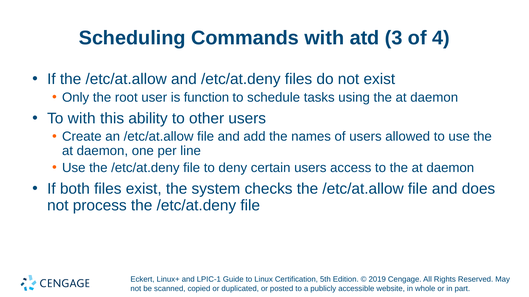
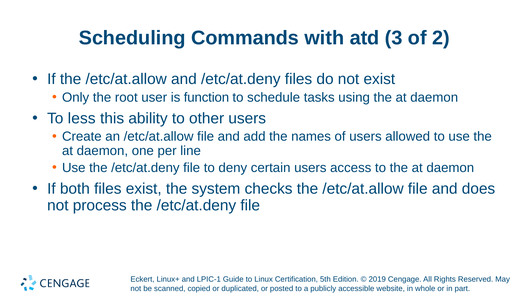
4: 4 -> 2
To with: with -> less
